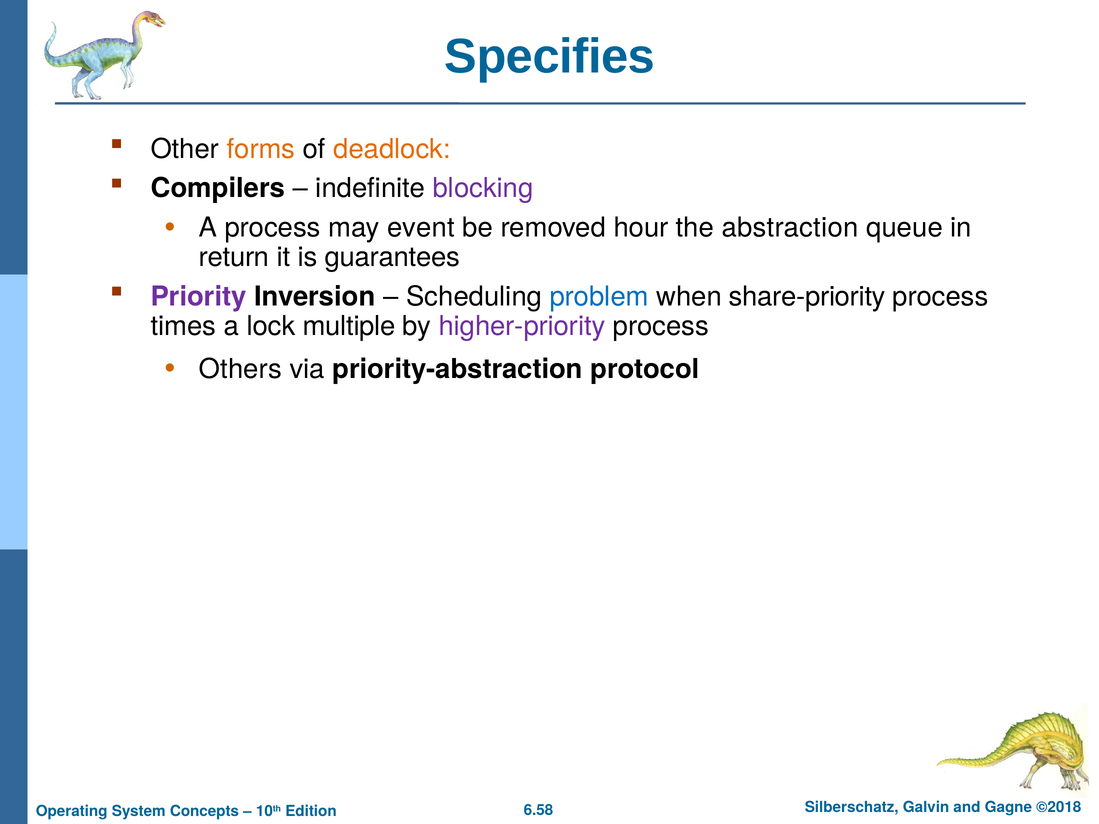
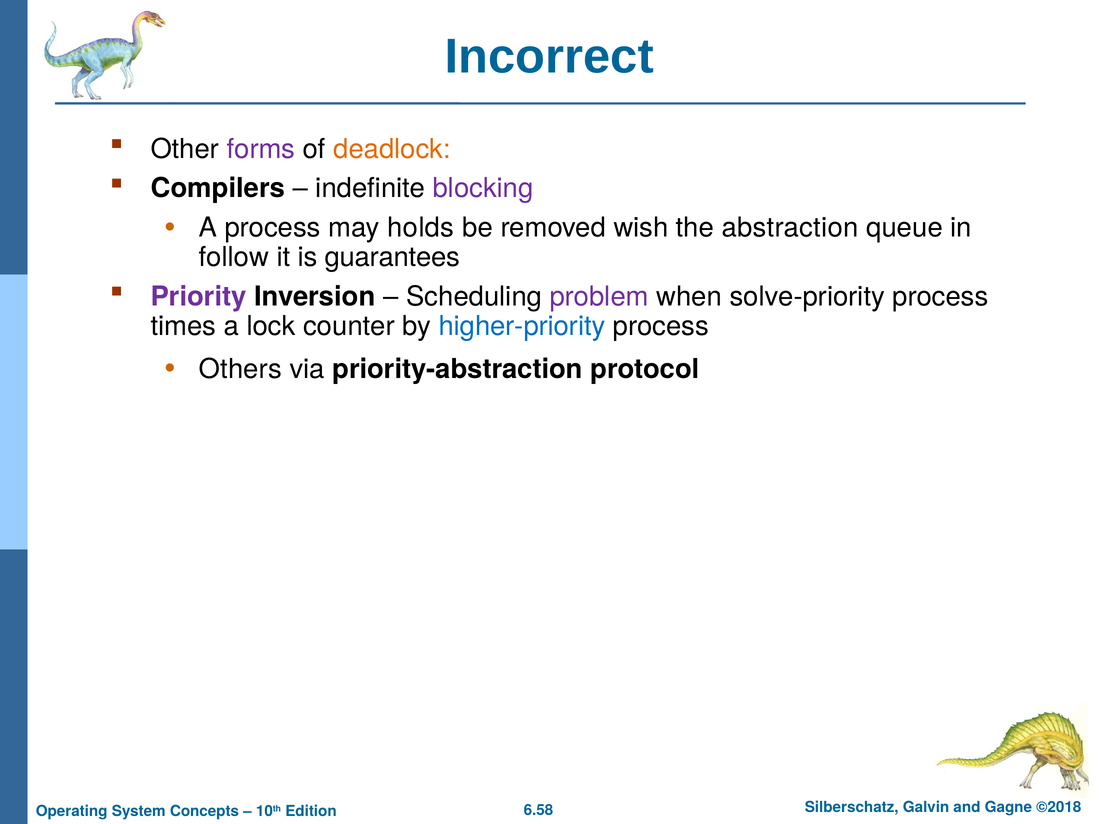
Specifies: Specifies -> Incorrect
forms colour: orange -> purple
event: event -> holds
hour: hour -> wish
return: return -> follow
problem colour: blue -> purple
share-priority: share-priority -> solve-priority
multiple: multiple -> counter
higher-priority colour: purple -> blue
